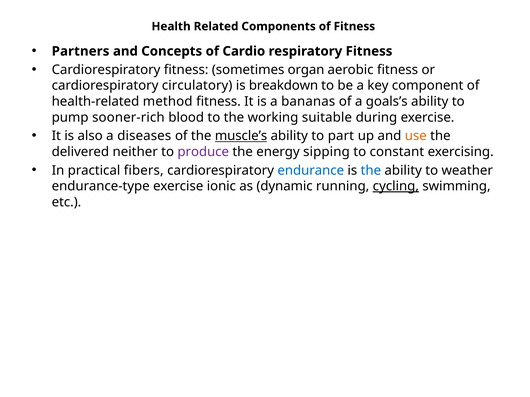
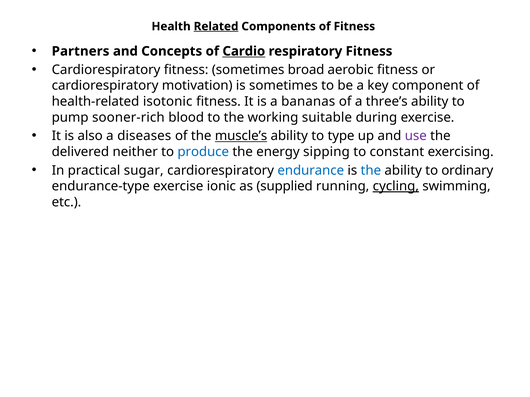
Related underline: none -> present
Cardio underline: none -> present
organ: organ -> broad
circulatory: circulatory -> motivation
is breakdown: breakdown -> sometimes
method: method -> isotonic
goals’s: goals’s -> three’s
part: part -> type
use colour: orange -> purple
produce colour: purple -> blue
fibers: fibers -> sugar
weather: weather -> ordinary
dynamic: dynamic -> supplied
